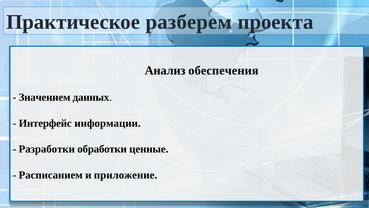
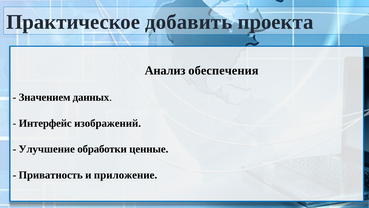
разберем: разберем -> добавить
информации: информации -> изображений
Разработки: Разработки -> Улучшение
Расписанием: Расписанием -> Приватность
